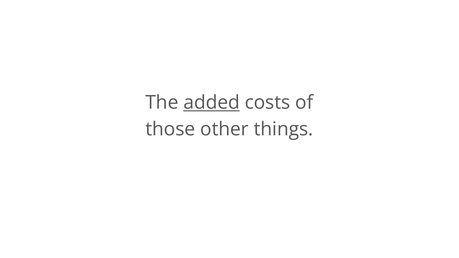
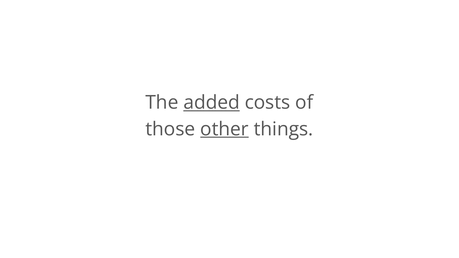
other underline: none -> present
